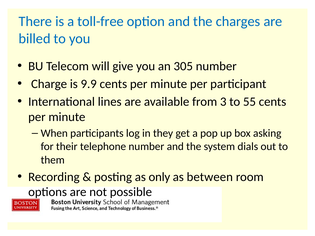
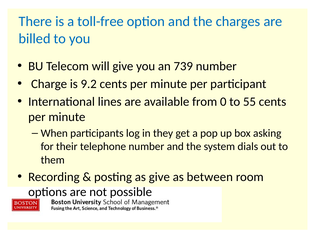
305: 305 -> 739
9.9: 9.9 -> 9.2
3: 3 -> 0
as only: only -> give
